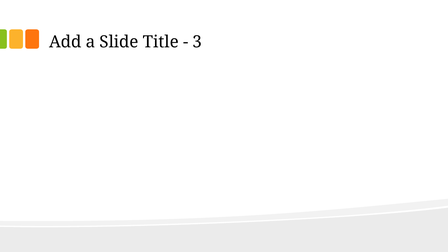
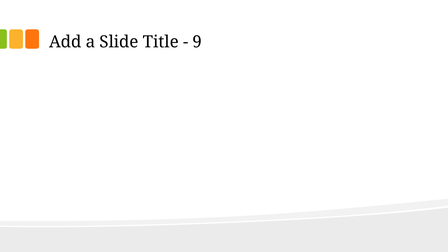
3: 3 -> 9
